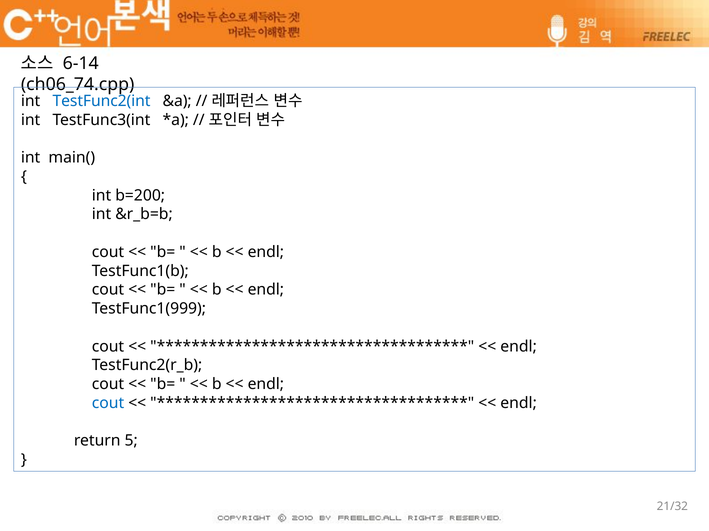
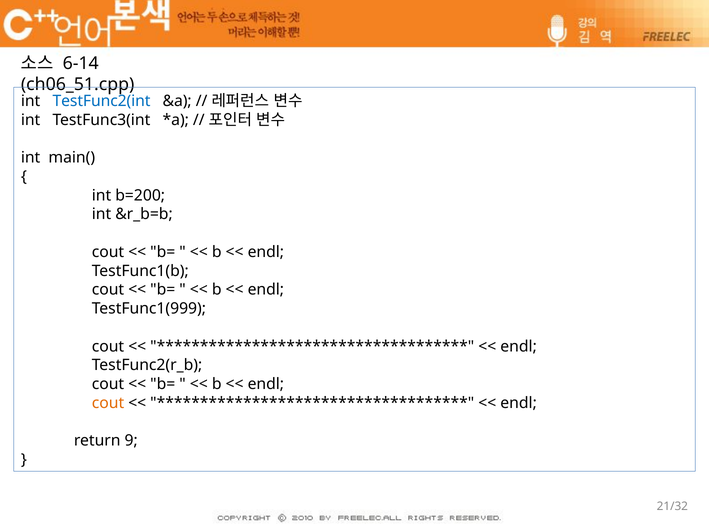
ch06_74.cpp: ch06_74.cpp -> ch06_51.cpp
cout at (108, 404) colour: blue -> orange
5: 5 -> 9
